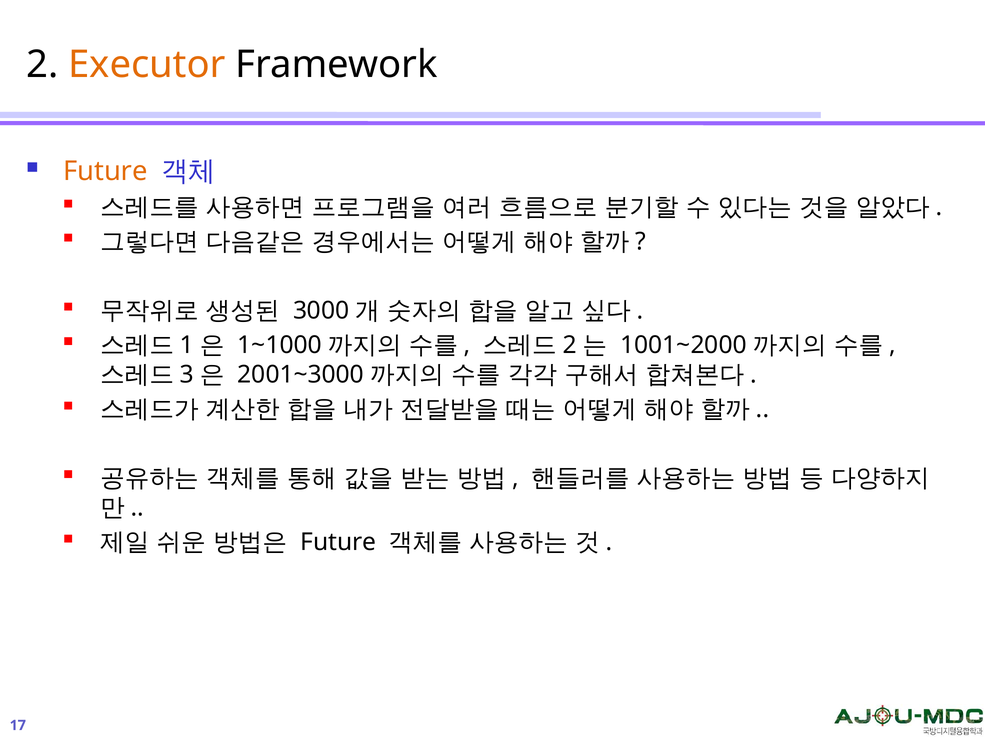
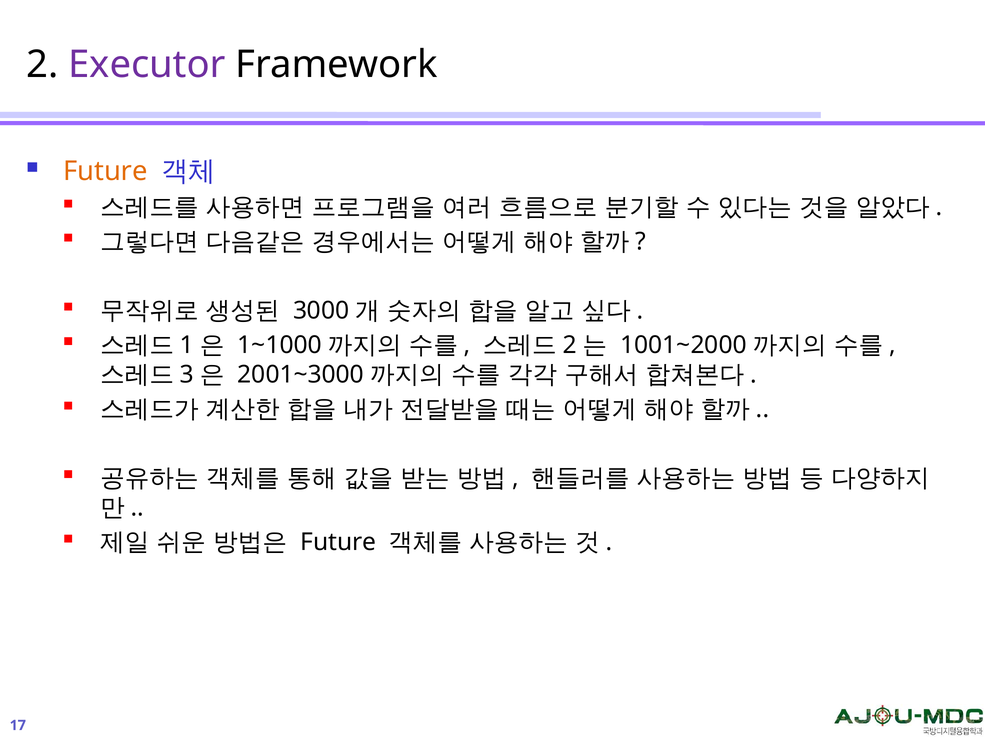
Executor colour: orange -> purple
